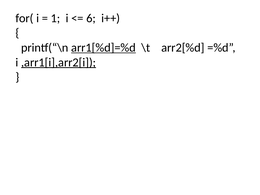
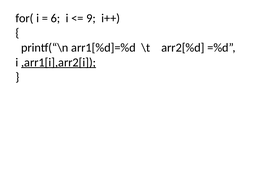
1: 1 -> 6
6: 6 -> 9
arr1[%d]=%d underline: present -> none
